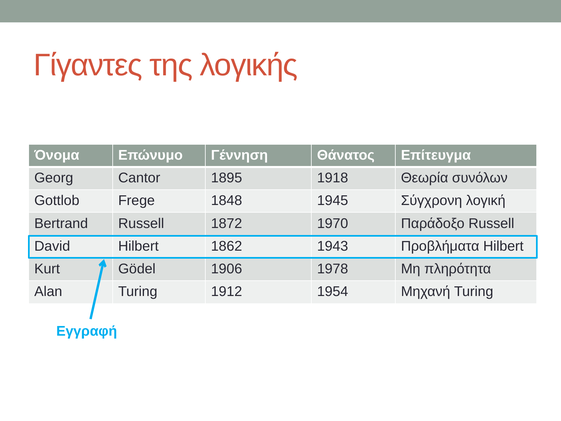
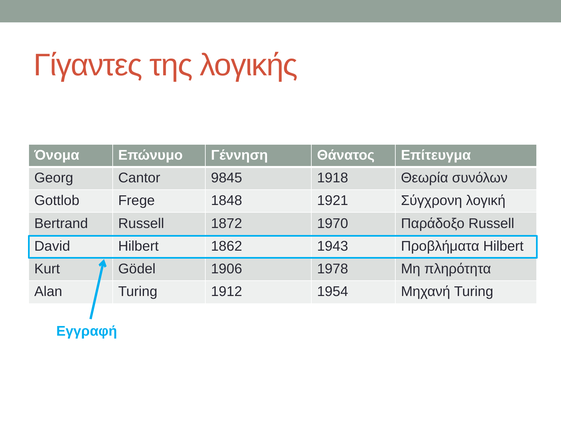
1895: 1895 -> 9845
1945: 1945 -> 1921
